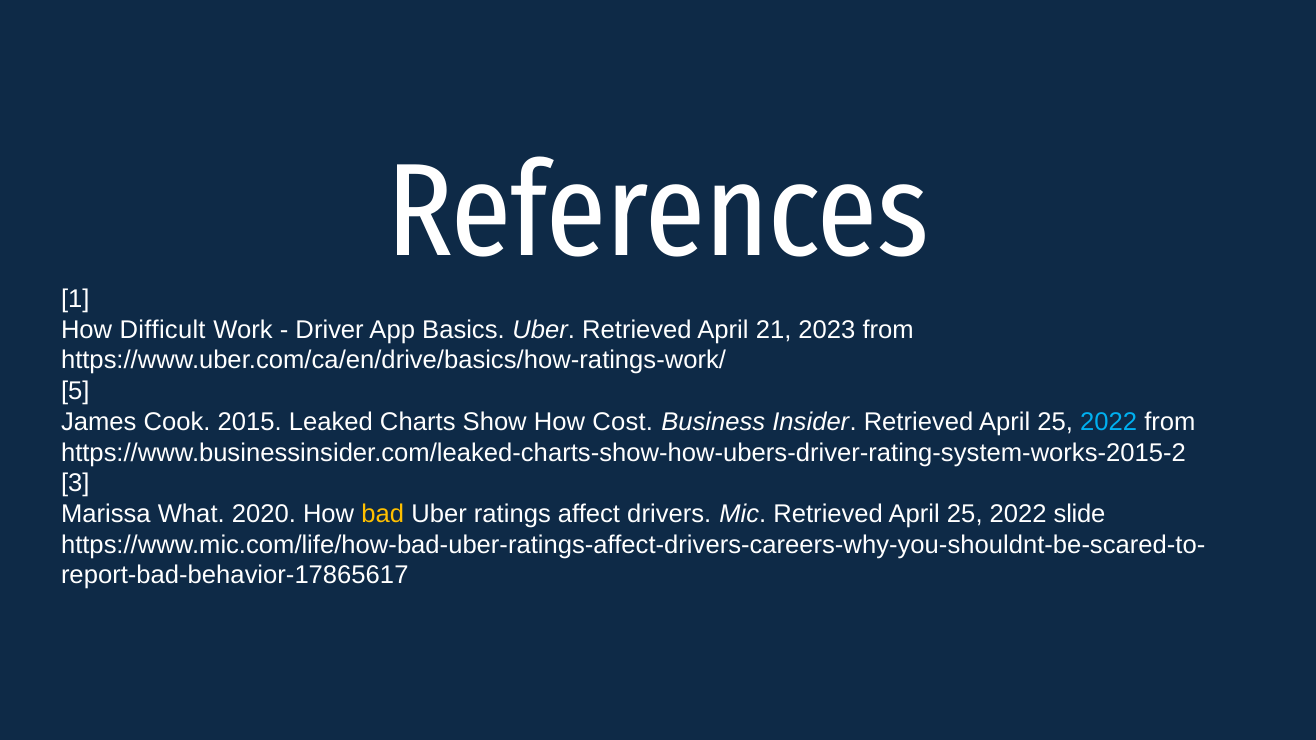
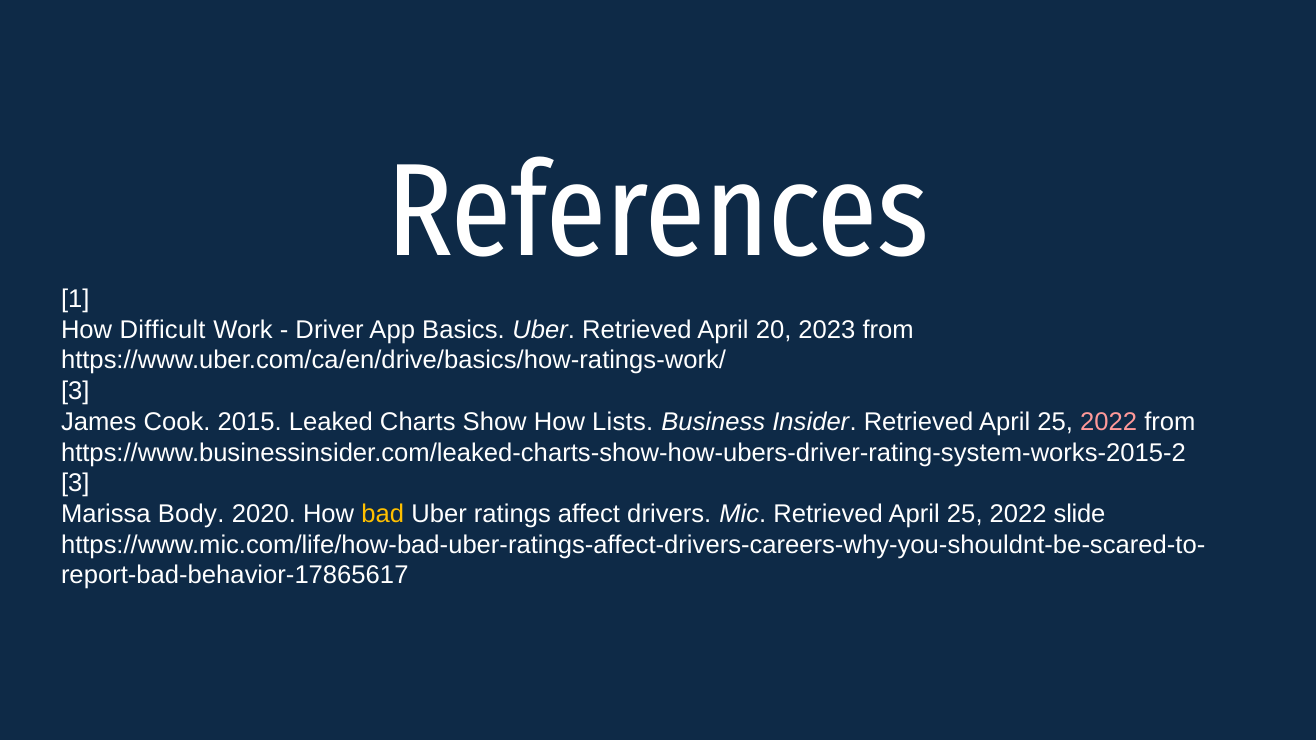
21: 21 -> 20
5 at (75, 391): 5 -> 3
Cost: Cost -> Lists
2022 at (1109, 422) colour: light blue -> pink
What: What -> Body
